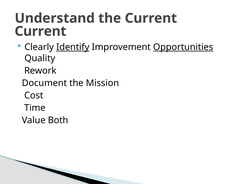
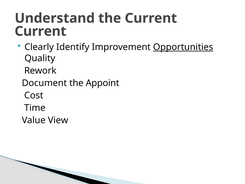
Identify underline: present -> none
Mission: Mission -> Appoint
Both: Both -> View
